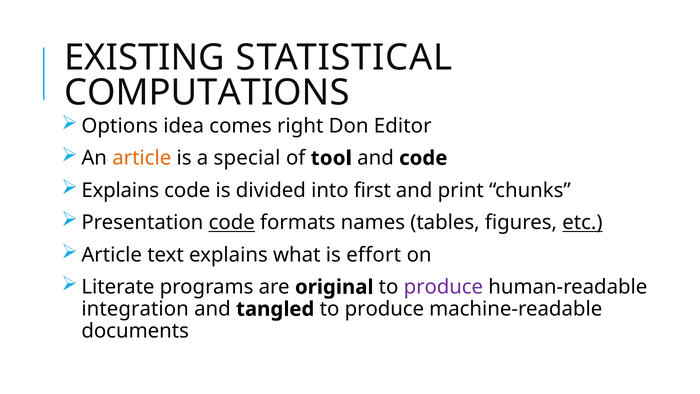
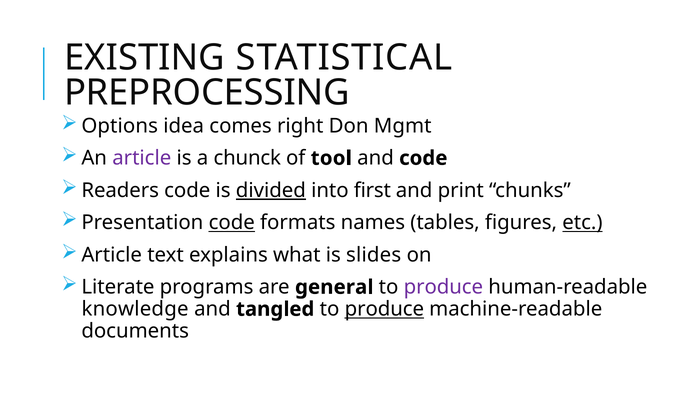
COMPUTATIONS: COMPUTATIONS -> PREPROCESSING
Editor: Editor -> Mgmt
article at (142, 158) colour: orange -> purple
special: special -> chunck
Explains at (120, 190): Explains -> Readers
divided underline: none -> present
effort: effort -> slides
original: original -> general
integration: integration -> knowledge
produce at (384, 309) underline: none -> present
